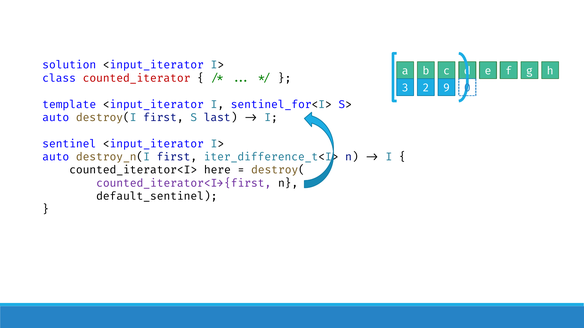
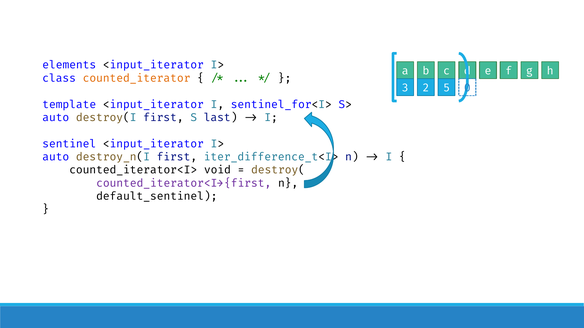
solution: solution -> elements
counted_iterator colour: red -> orange
9: 9 -> 5
here: here -> void
